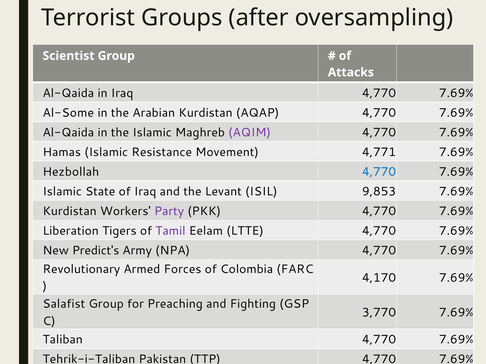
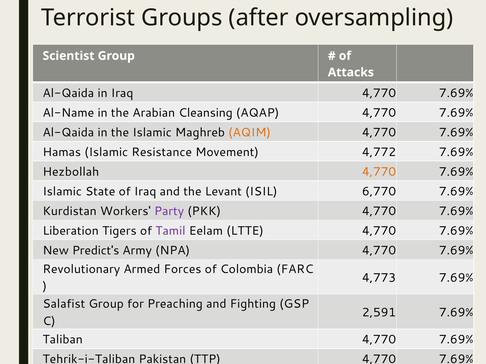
Al-Some: Al-Some -> Al-Name
Arabian Kurdistan: Kurdistan -> Cleansing
AQIM colour: purple -> orange
4,771: 4,771 -> 4,772
4,770 at (379, 172) colour: blue -> orange
9,853: 9,853 -> 6,770
4,170: 4,170 -> 4,773
3,770: 3,770 -> 2,591
